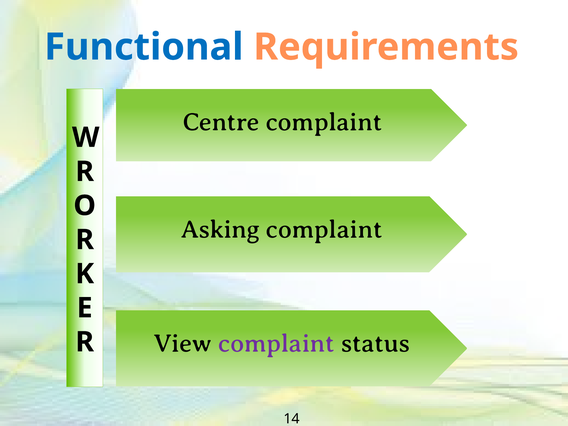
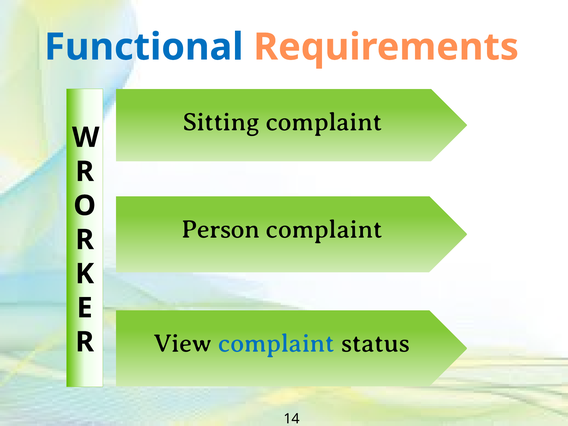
Centre: Centre -> Sitting
Asking: Asking -> Person
complaint at (276, 344) colour: purple -> blue
